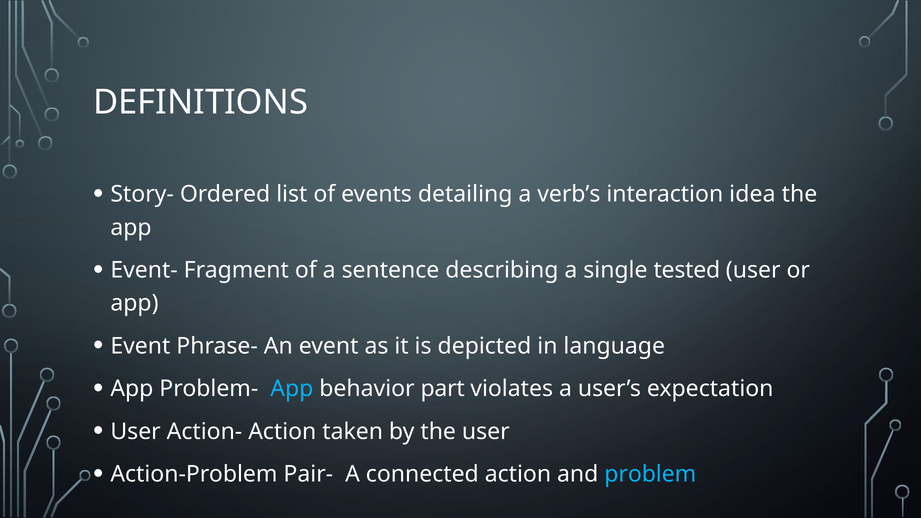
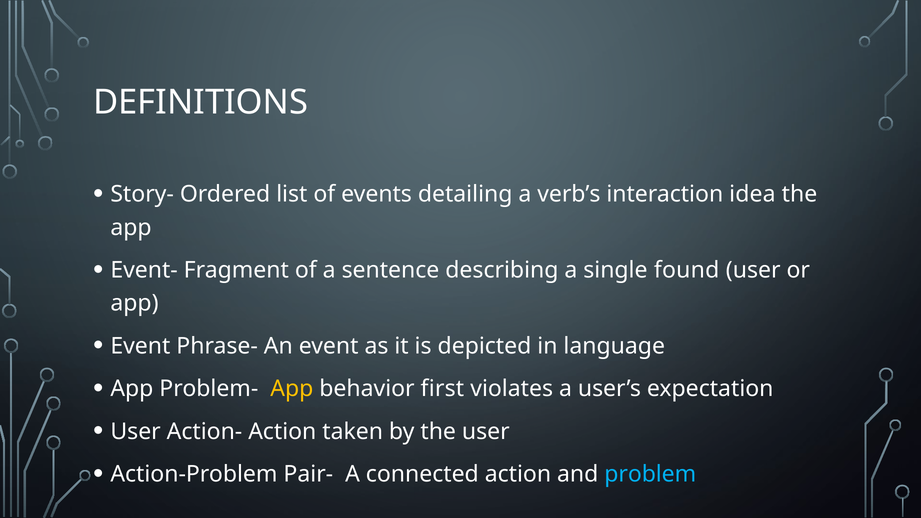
tested: tested -> found
App at (292, 389) colour: light blue -> yellow
part: part -> first
